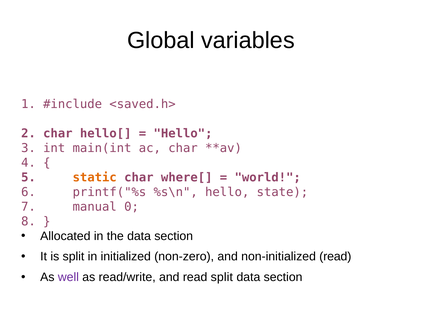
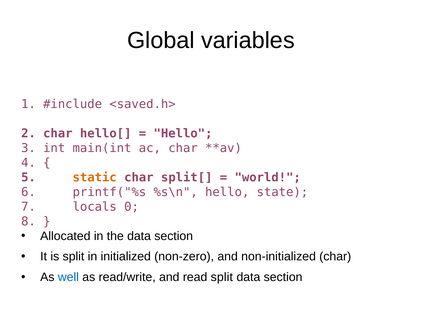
where[: where[ -> split[
manual: manual -> locals
non-initialized read: read -> char
well colour: purple -> blue
